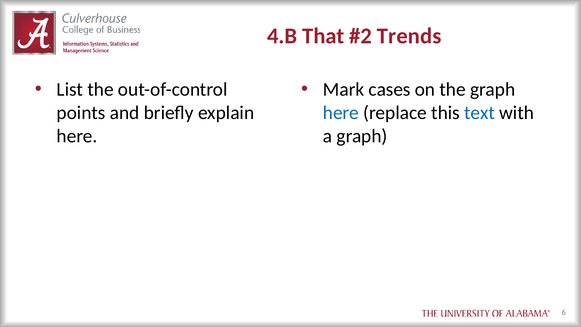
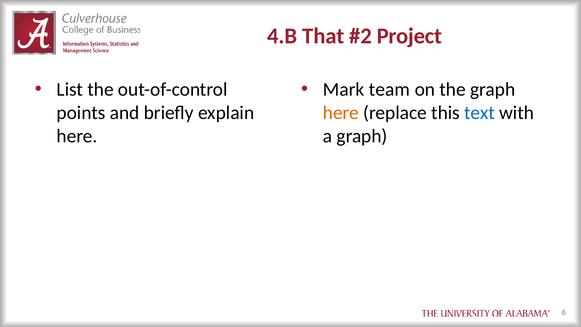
Trends: Trends -> Project
cases: cases -> team
here at (341, 113) colour: blue -> orange
